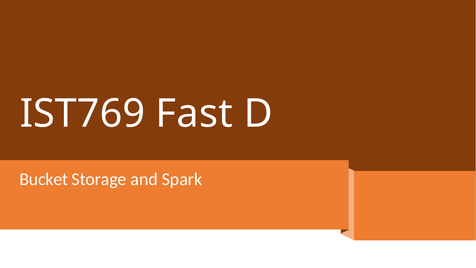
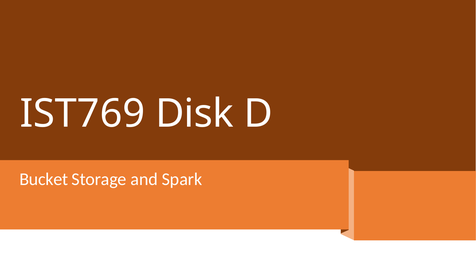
Fast: Fast -> Disk
